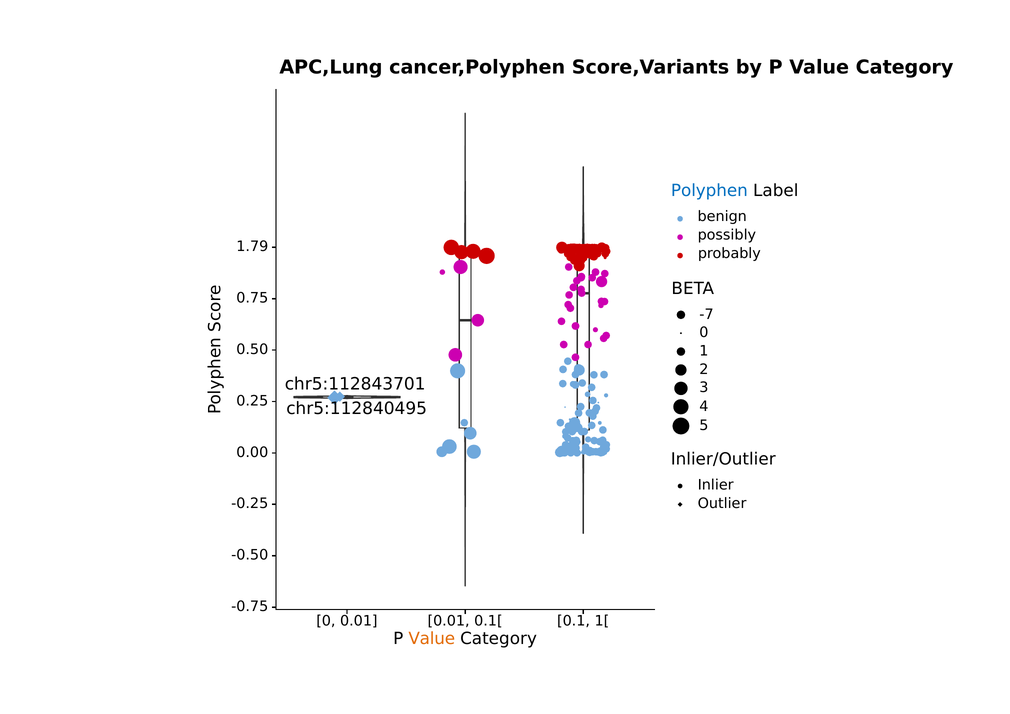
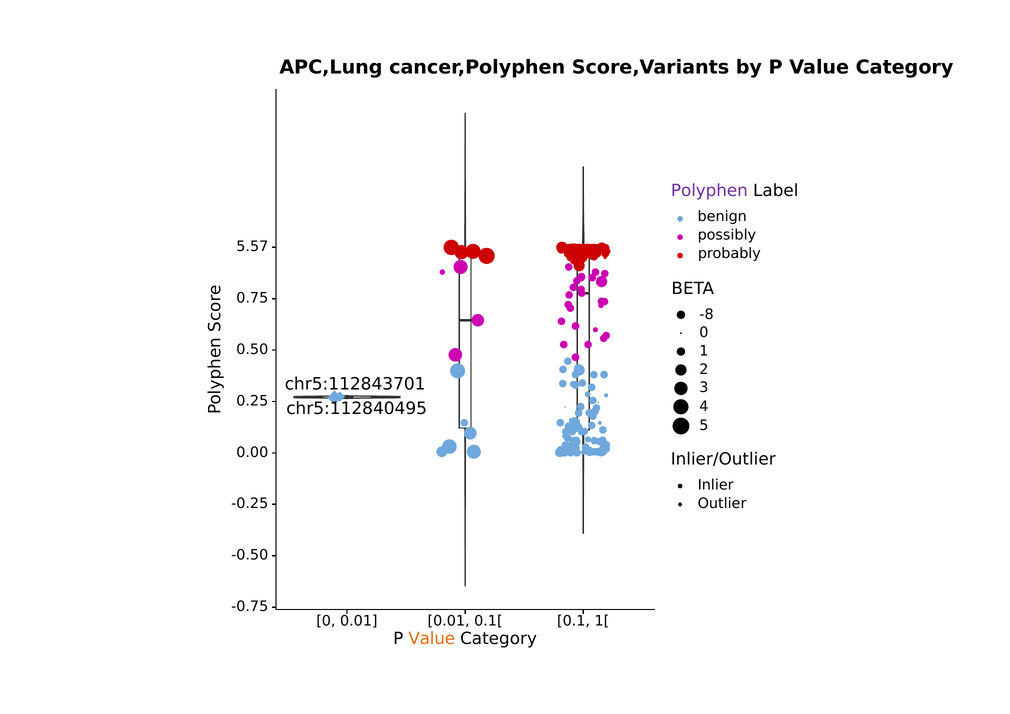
Polyphen colour: blue -> purple
1.79: 1.79 -> 5.57
-7: -7 -> -8
